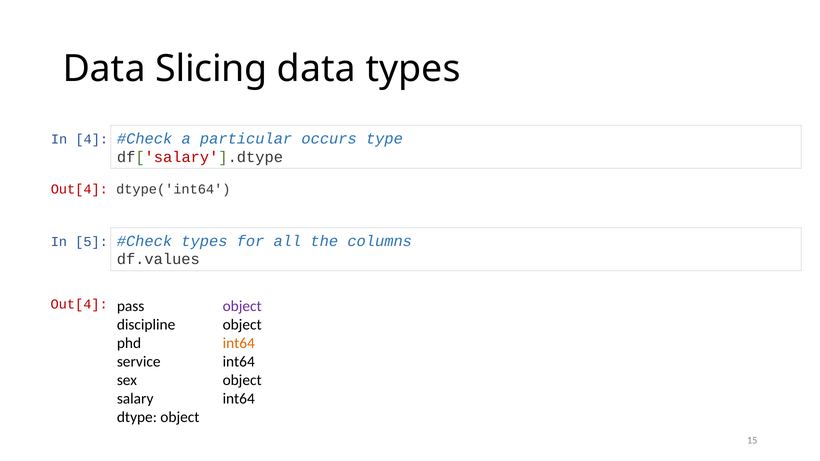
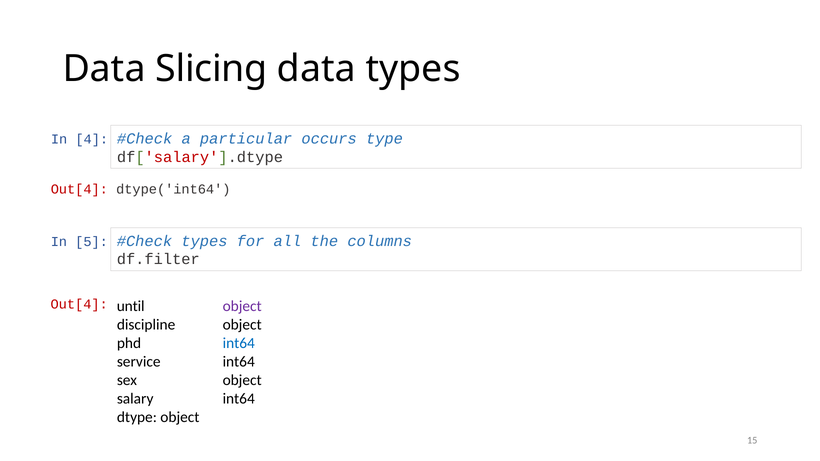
df.values: df.values -> df.filter
pass: pass -> until
int64 at (239, 343) colour: orange -> blue
